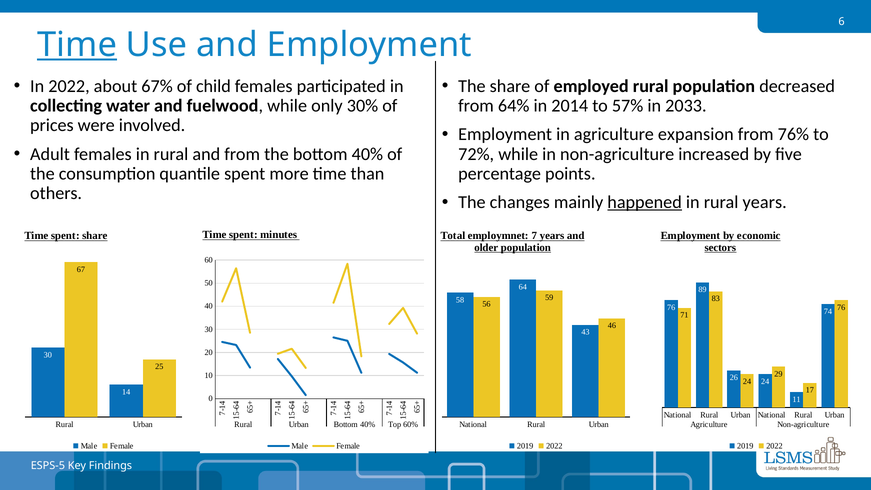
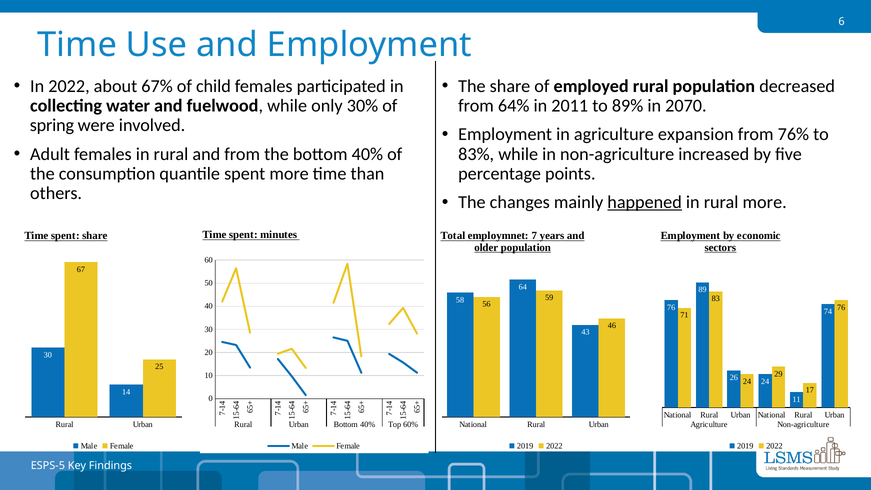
Time at (77, 45) underline: present -> none
2014: 2014 -> 2011
57%: 57% -> 89%
2033: 2033 -> 2070
prices: prices -> spring
72%: 72% -> 83%
rural years: years -> more
